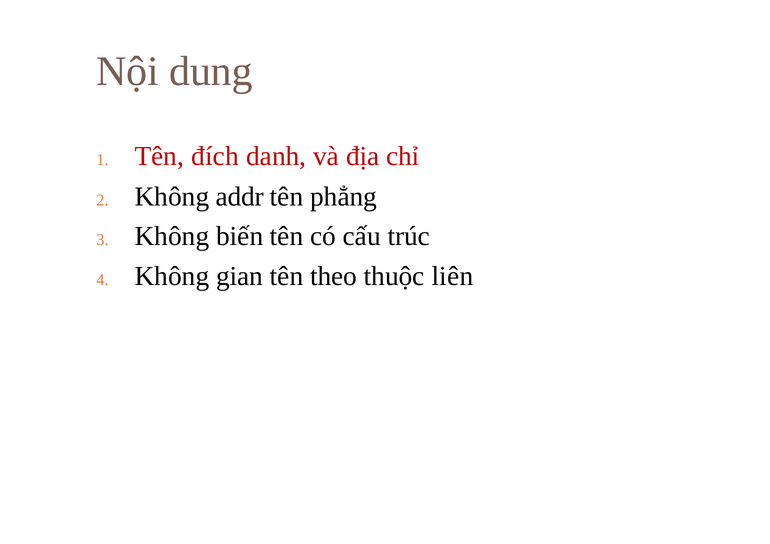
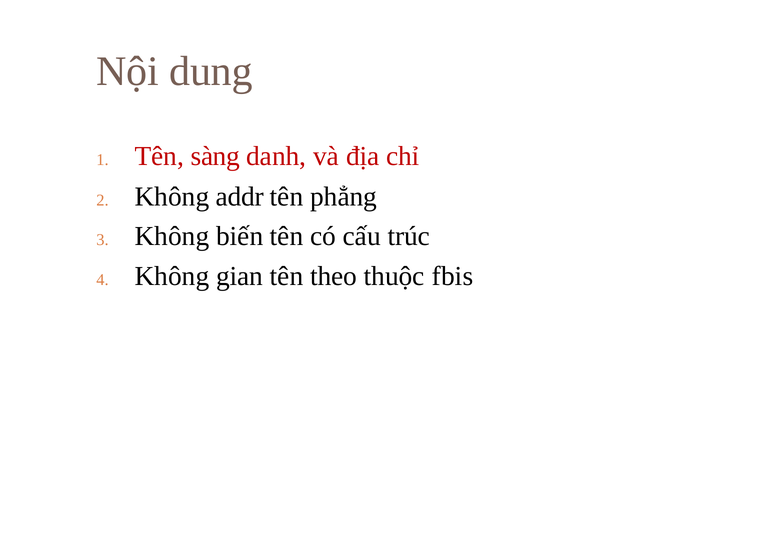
đích: đích -> sàng
liên: liên -> fbis
